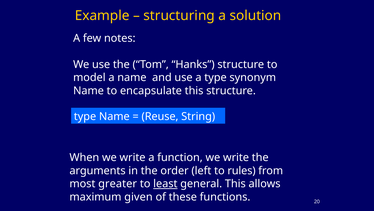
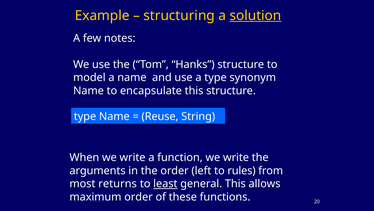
solution underline: none -> present
greater: greater -> returns
maximum given: given -> order
